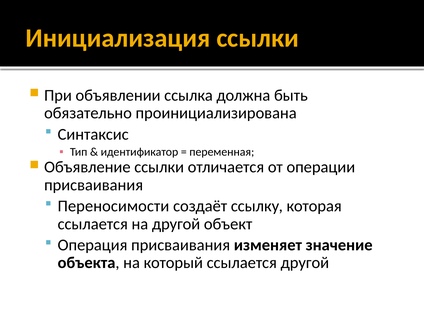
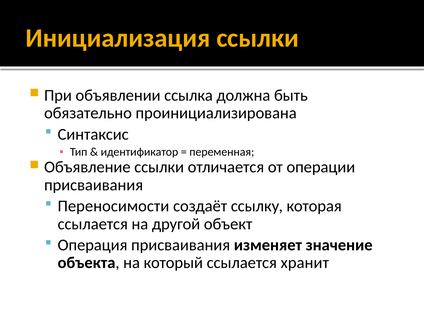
ссылается другой: другой -> хранит
